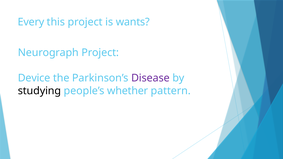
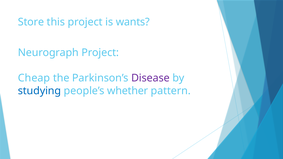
Every: Every -> Store
Device: Device -> Cheap
studying colour: black -> blue
